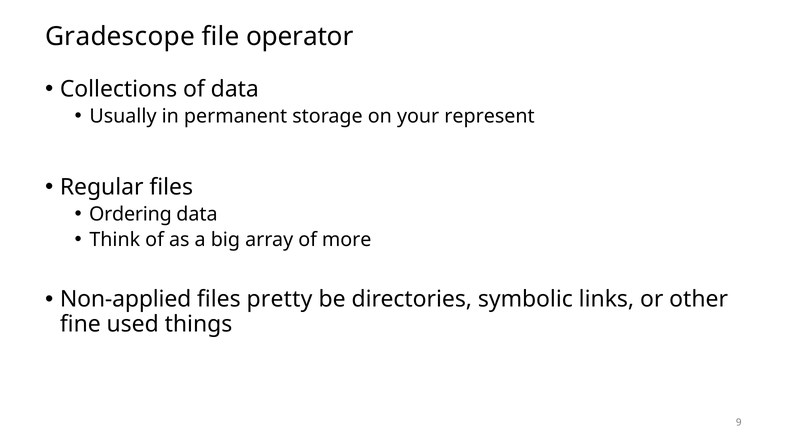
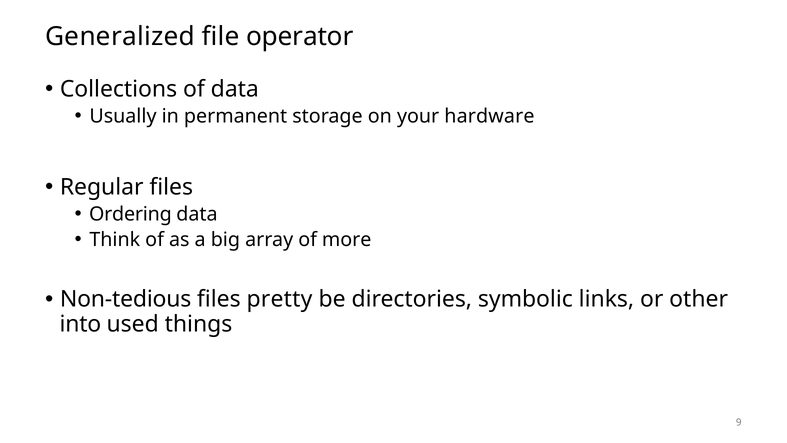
Gradescope: Gradescope -> Generalized
represent: represent -> hardware
Non-applied: Non-applied -> Non-tedious
fine: fine -> into
